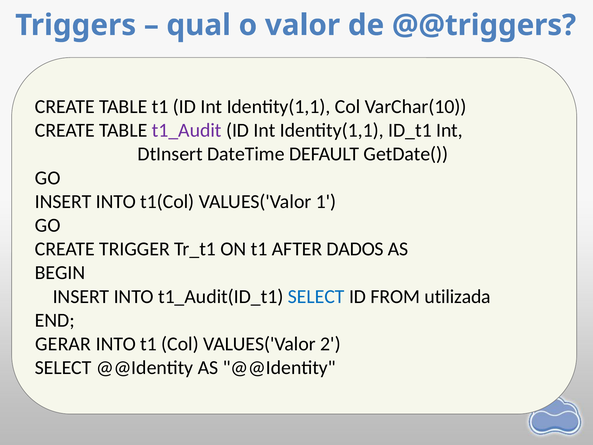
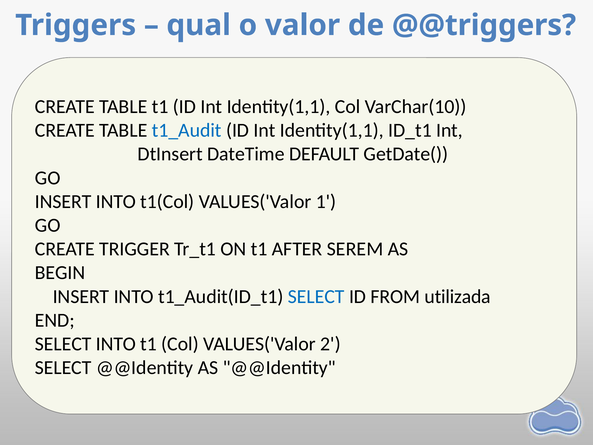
t1_Audit colour: purple -> blue
DADOS: DADOS -> SEREM
GERAR at (63, 344): GERAR -> SELECT
